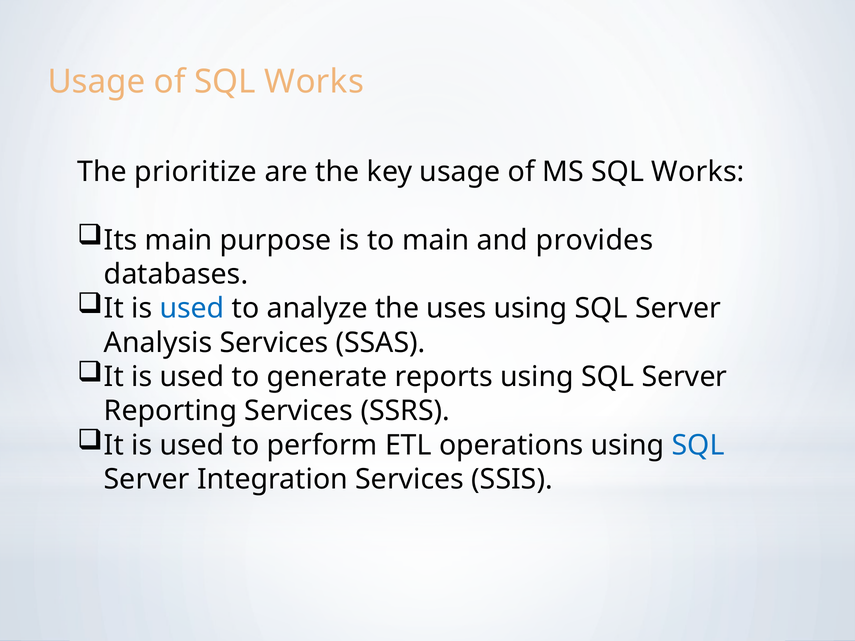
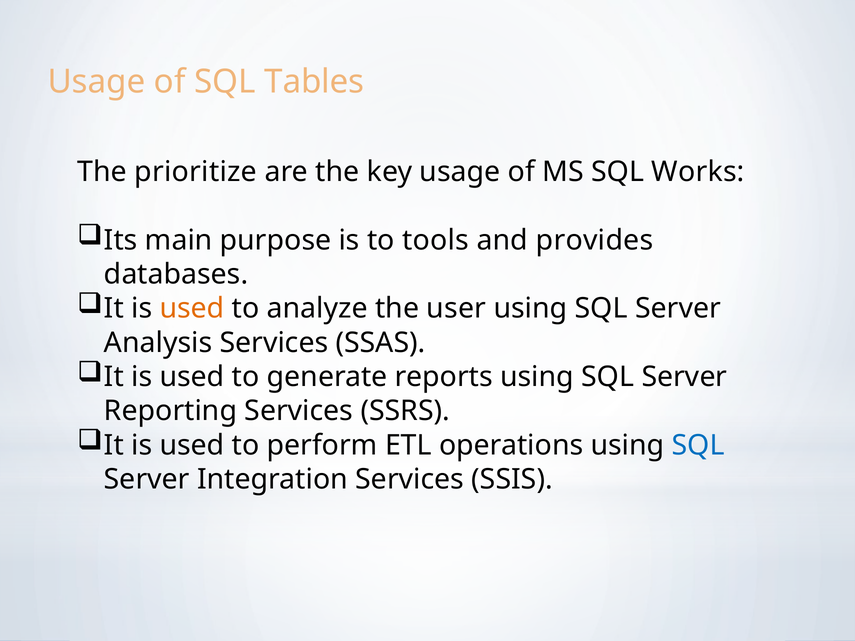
of SQL Works: Works -> Tables
to main: main -> tools
used at (192, 309) colour: blue -> orange
uses: uses -> user
